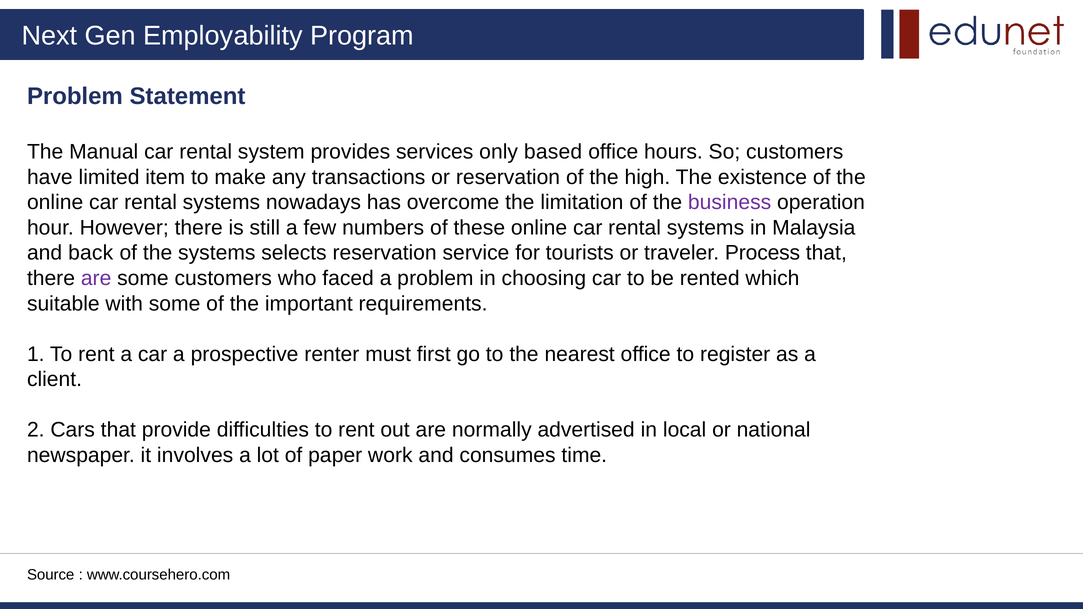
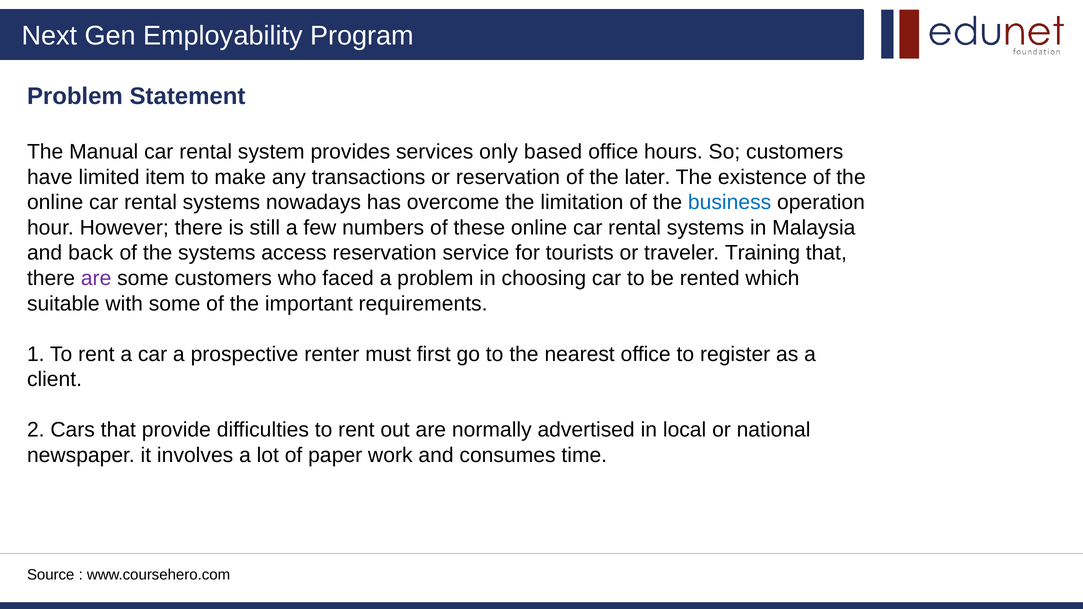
high: high -> later
business colour: purple -> blue
selects: selects -> access
Process: Process -> Training
